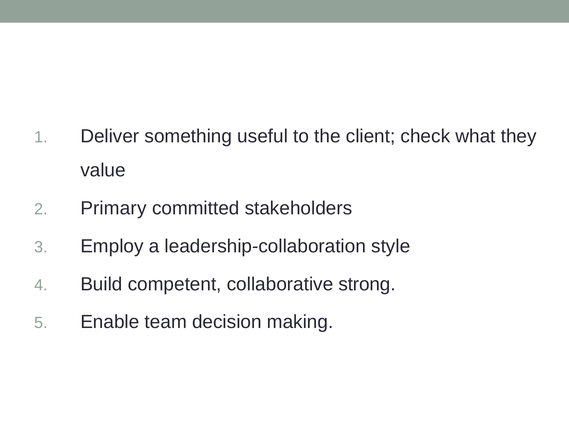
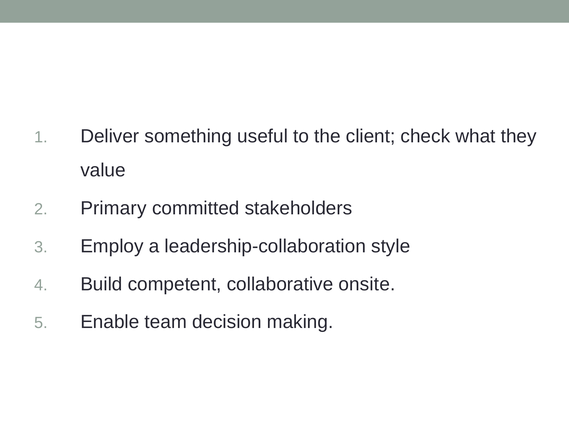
strong: strong -> onsite
